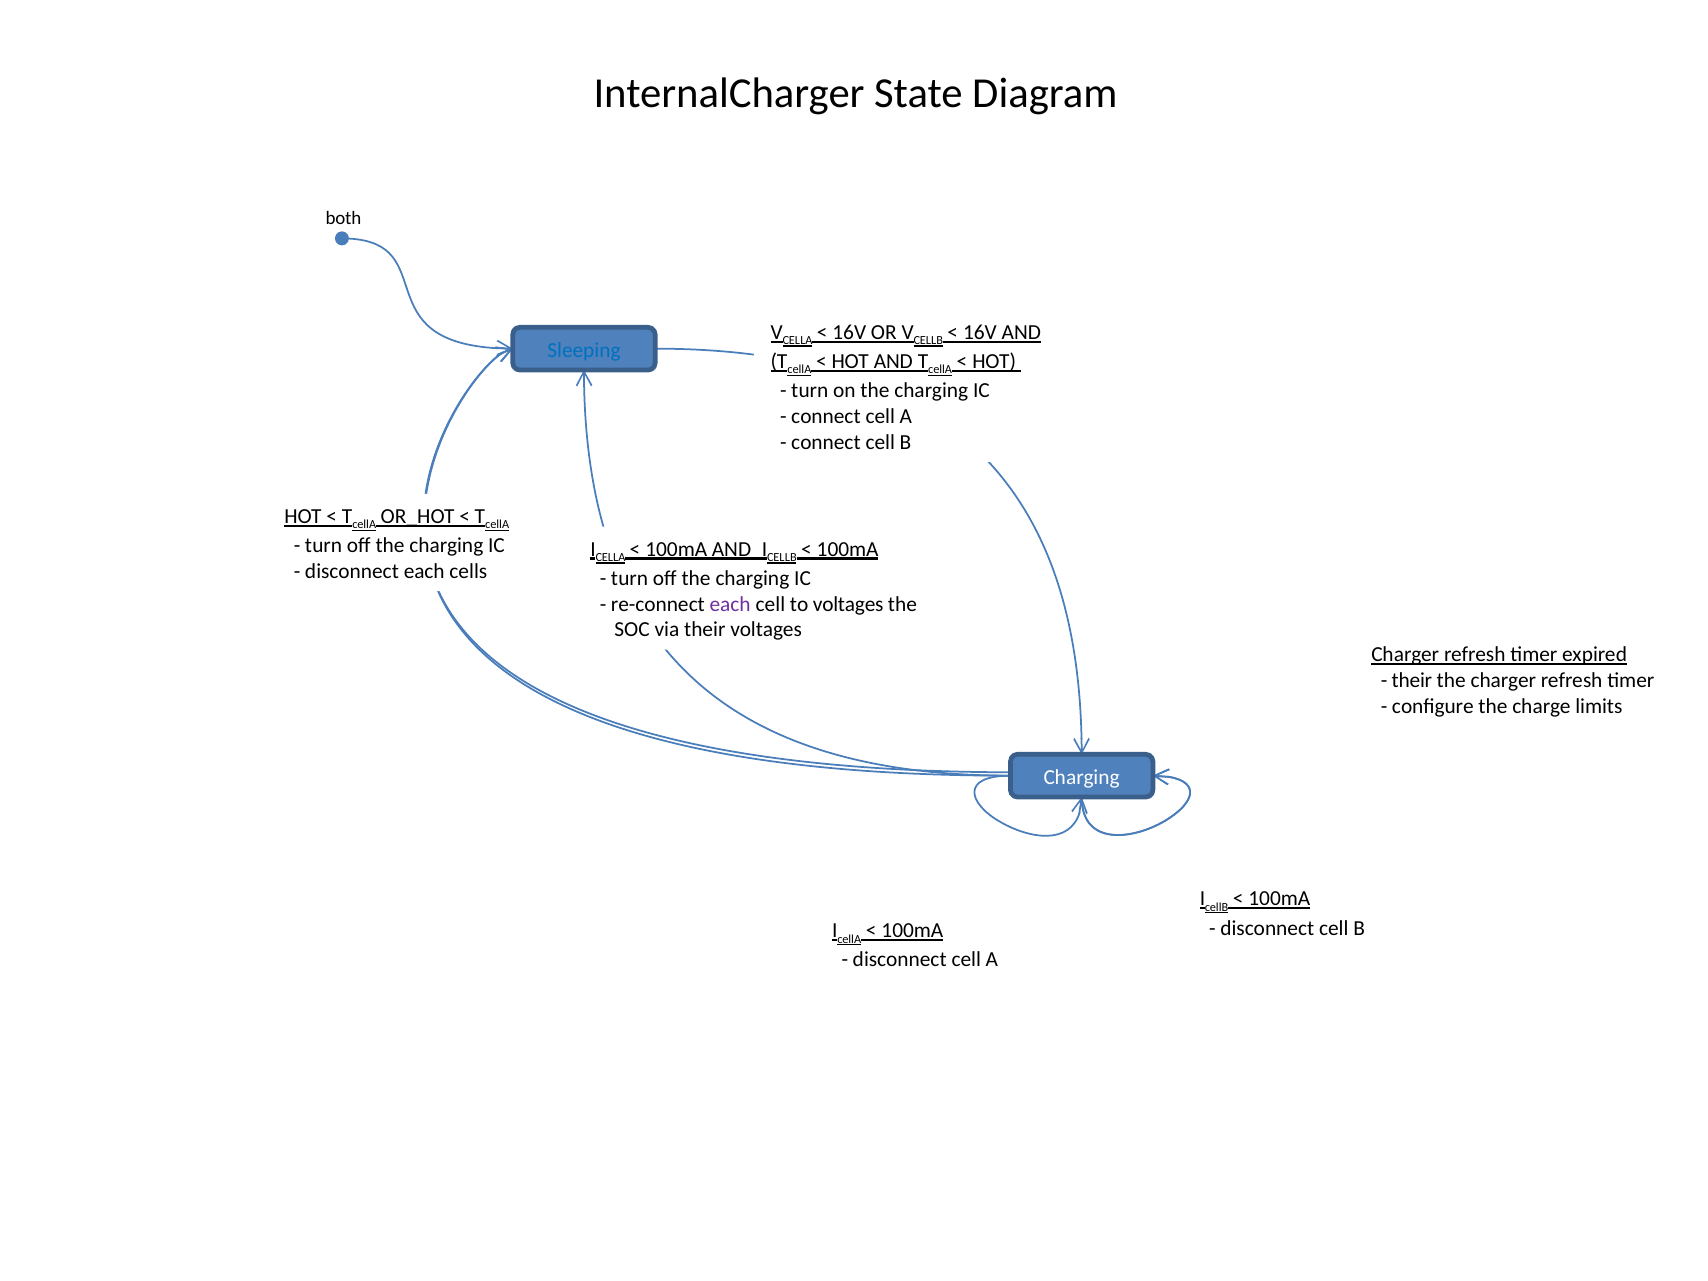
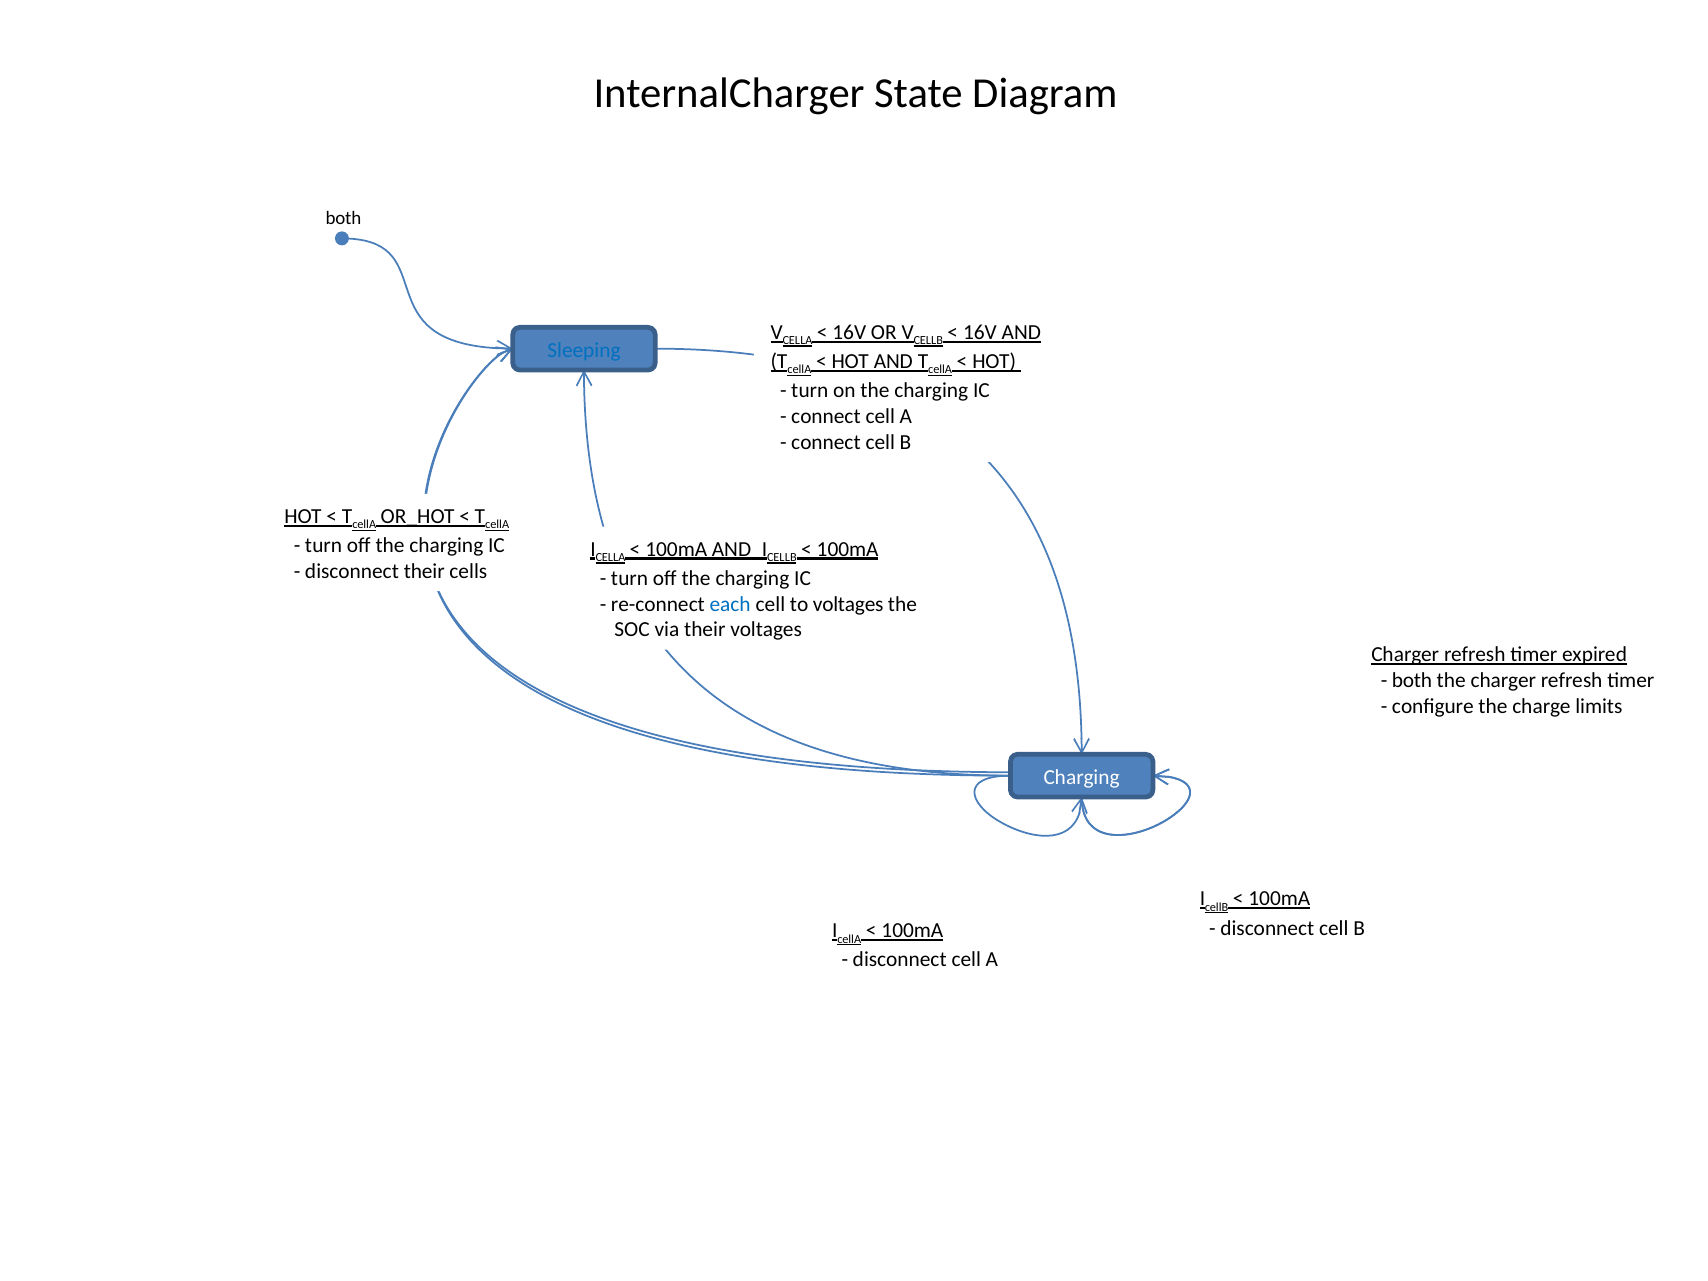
disconnect each: each -> their
each at (730, 604) colour: purple -> blue
their at (1412, 681): their -> both
